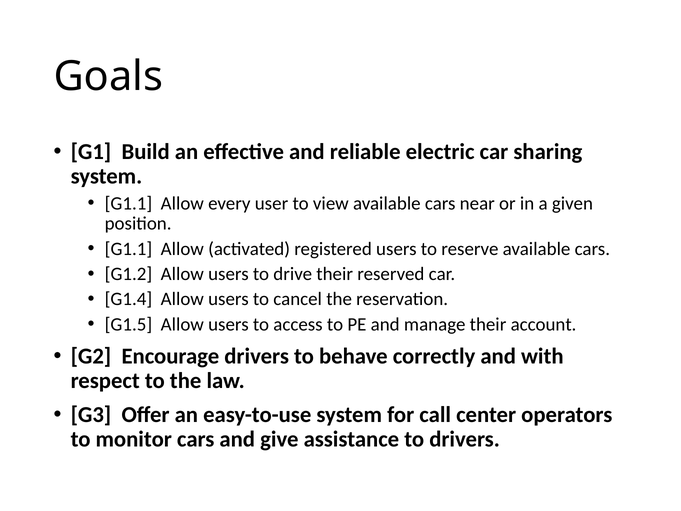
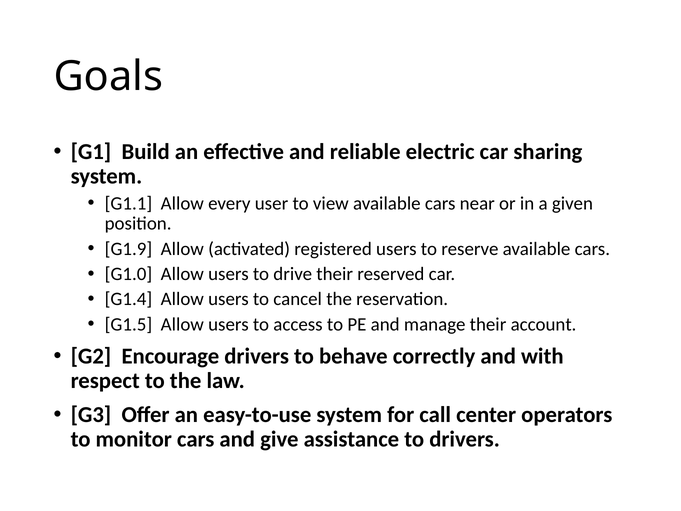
G1.1 at (128, 249): G1.1 -> G1.9
G1.2: G1.2 -> G1.0
